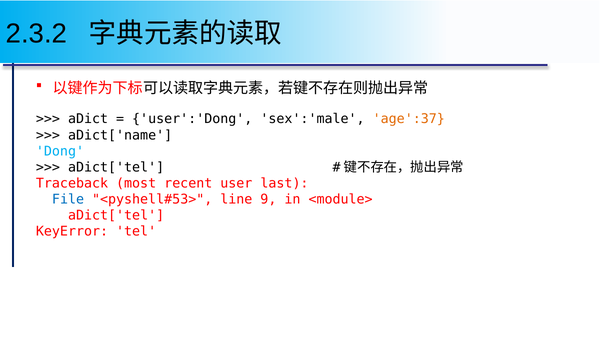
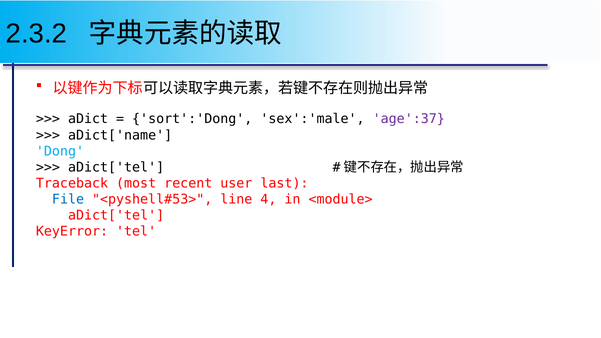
user':'Dong: user':'Dong -> sort':'Dong
age':37 colour: orange -> purple
9: 9 -> 4
